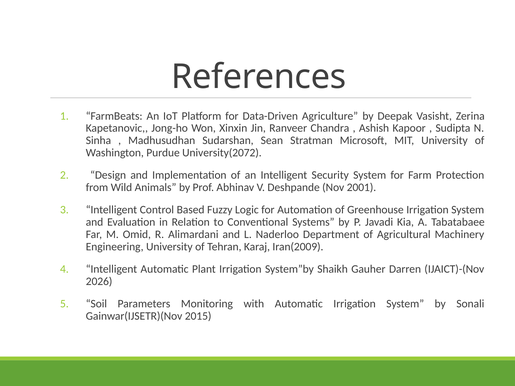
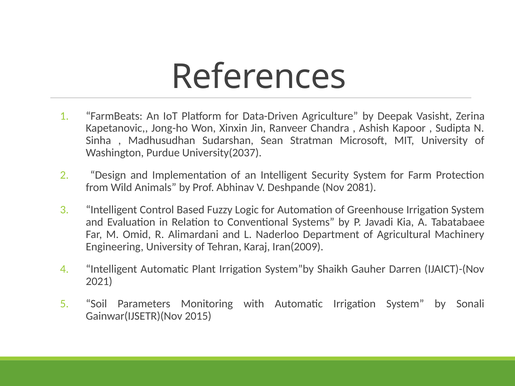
University(2072: University(2072 -> University(2037
2001: 2001 -> 2081
2026: 2026 -> 2021
